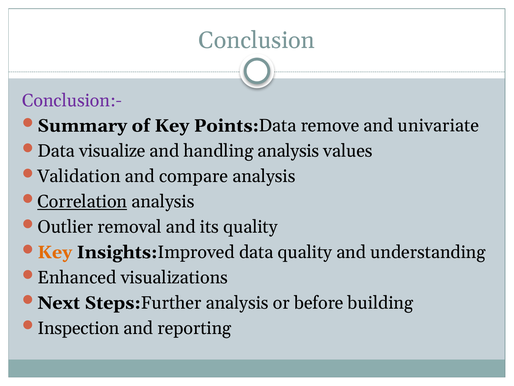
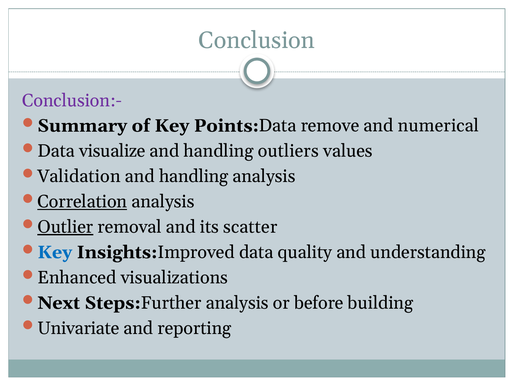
univariate: univariate -> numerical
handling analysis: analysis -> outliers
compare at (194, 176): compare -> handling
Outlier underline: none -> present
its quality: quality -> scatter
Key at (55, 252) colour: orange -> blue
Inspection: Inspection -> Univariate
